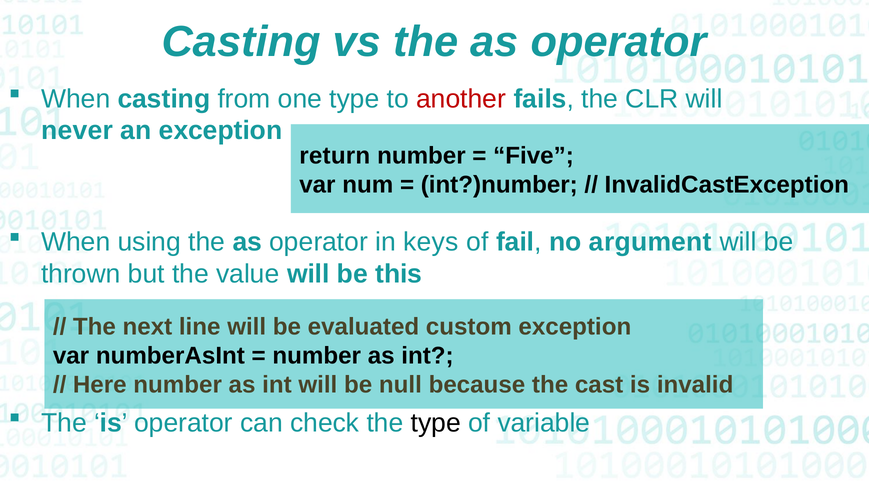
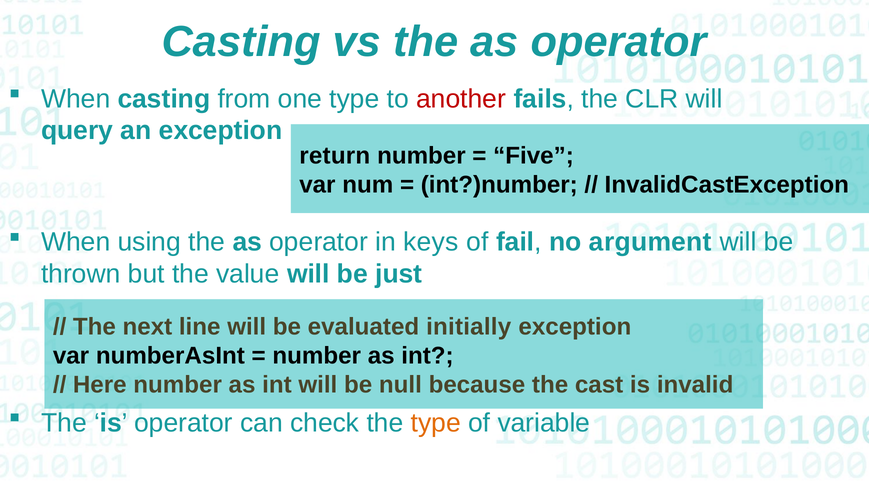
never: never -> query
this: this -> just
custom: custom -> initially
type at (436, 423) colour: black -> orange
